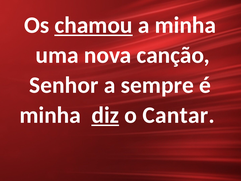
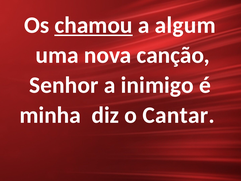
a minha: minha -> algum
sempre: sempre -> inimigo
diz underline: present -> none
